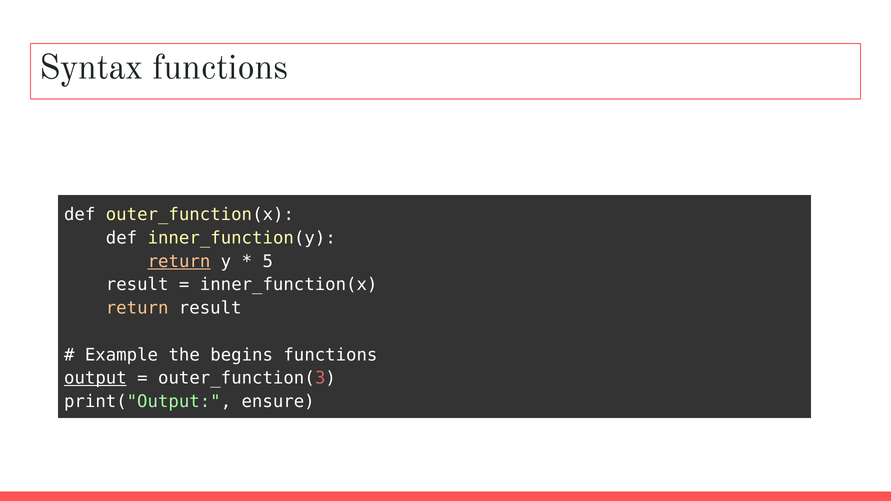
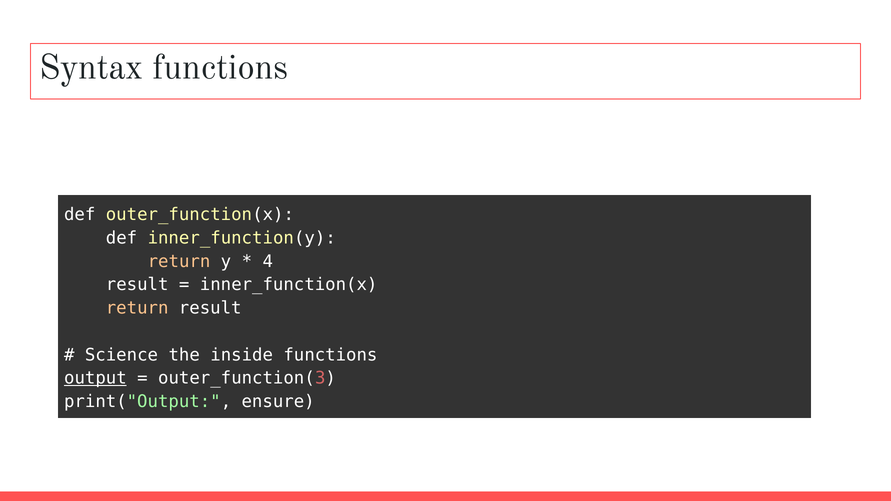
return at (179, 261) underline: present -> none
5: 5 -> 4
Example: Example -> Science
begins: begins -> inside
